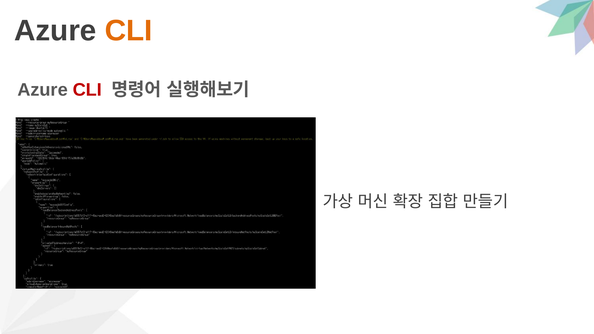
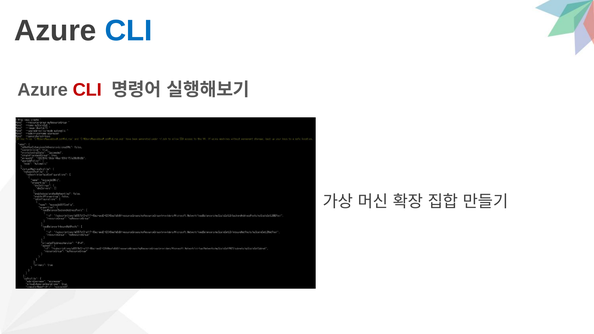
CLI at (129, 31) colour: orange -> blue
